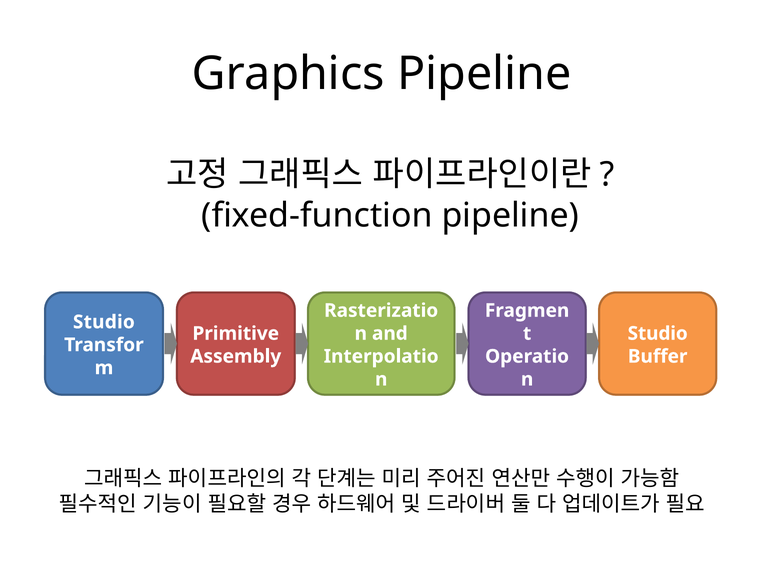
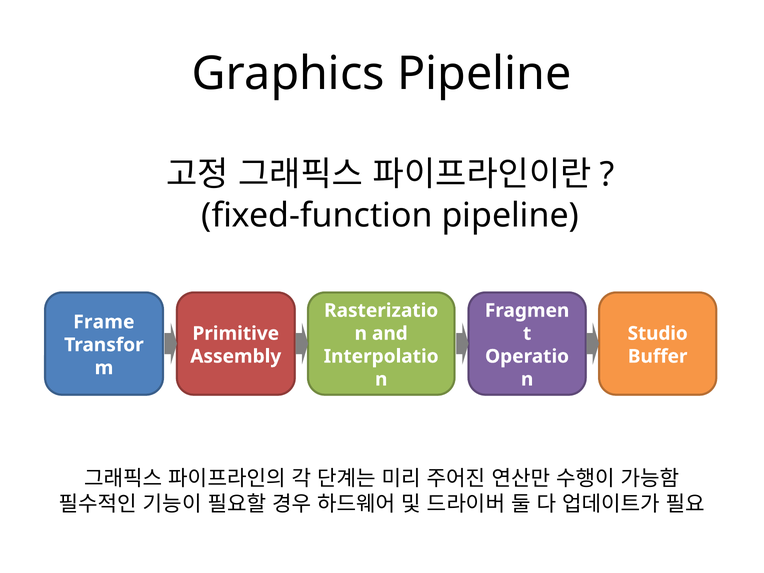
Studio at (104, 322): Studio -> Frame
